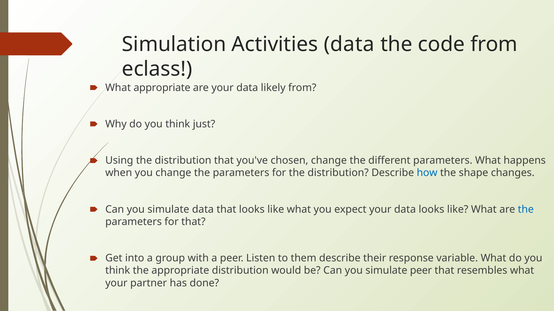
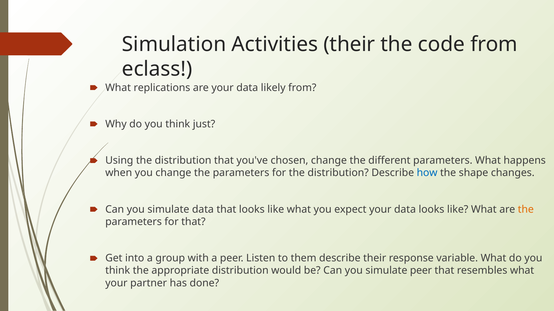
Activities data: data -> their
What appropriate: appropriate -> replications
the at (526, 210) colour: blue -> orange
